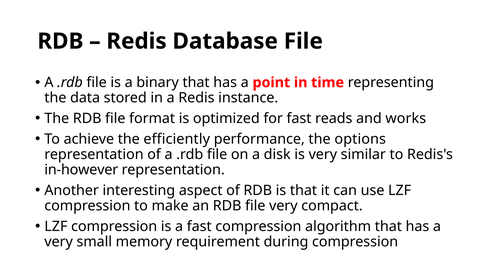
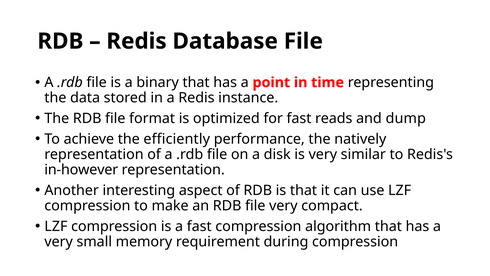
works: works -> dump
options: options -> natively
